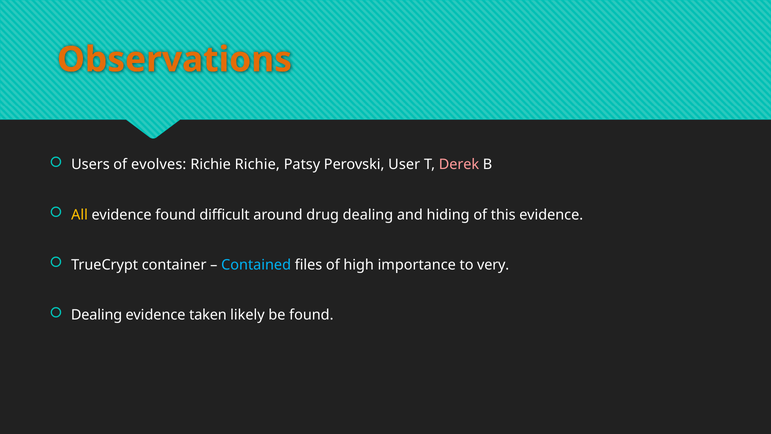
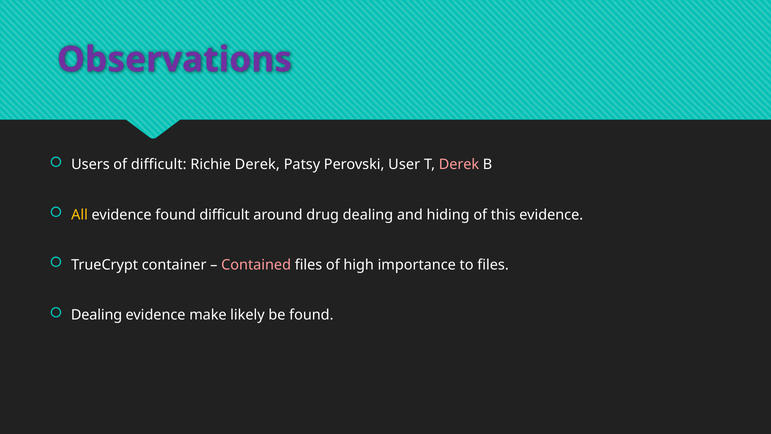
Observations colour: orange -> purple
of evolves: evolves -> difficult
Richie Richie: Richie -> Derek
Contained colour: light blue -> pink
to very: very -> files
taken: taken -> make
